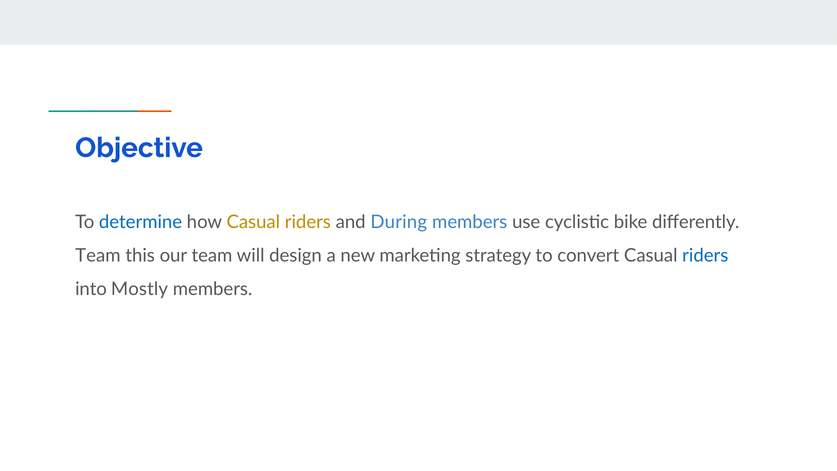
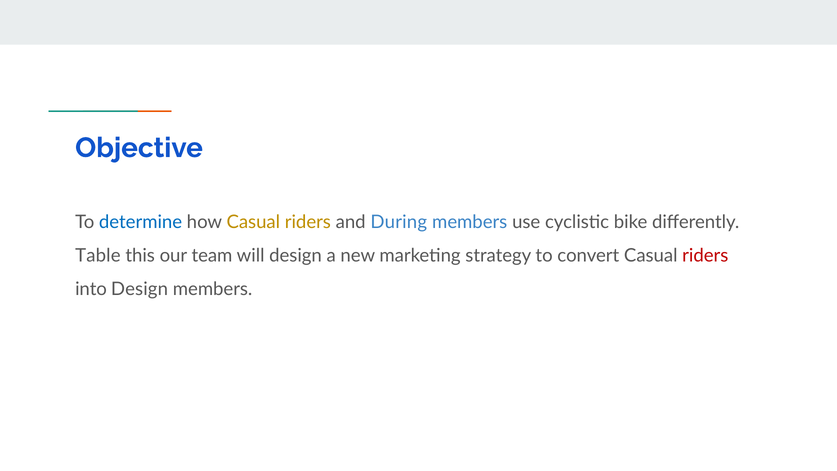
Team at (98, 256): Team -> Table
riders at (705, 256) colour: blue -> red
into Mostly: Mostly -> Design
